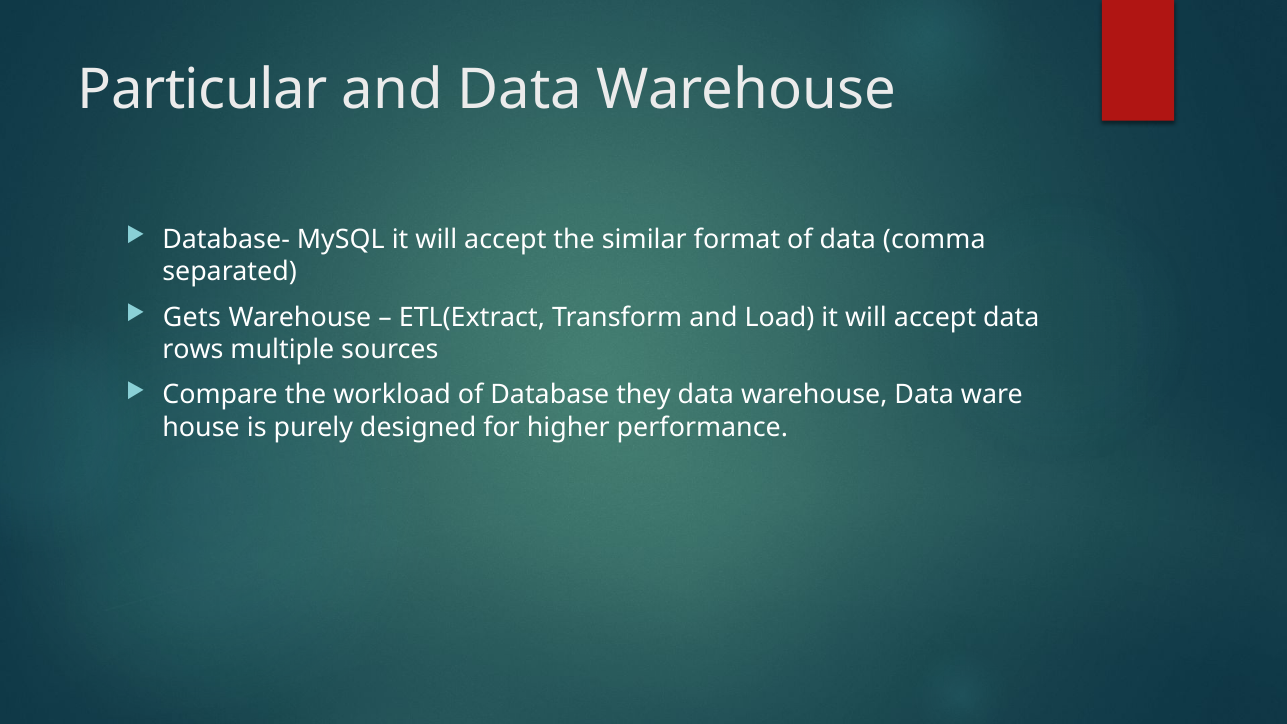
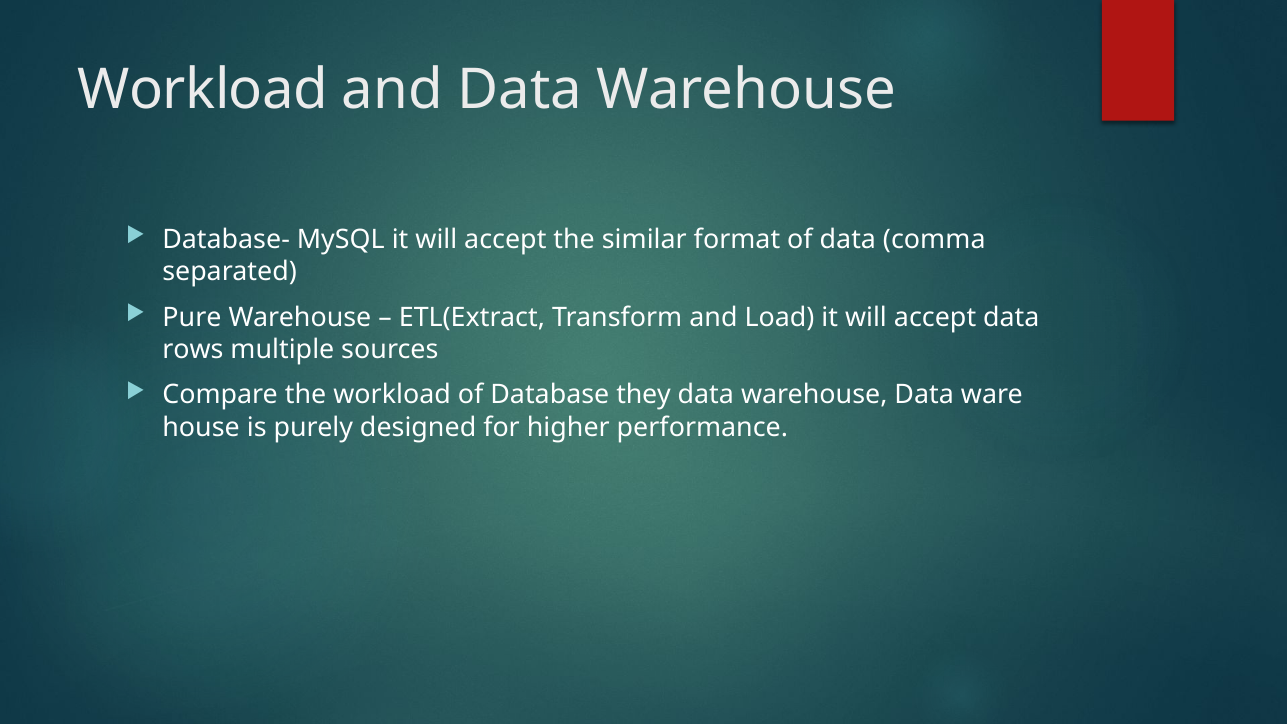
Particular at (203, 90): Particular -> Workload
Gets: Gets -> Pure
